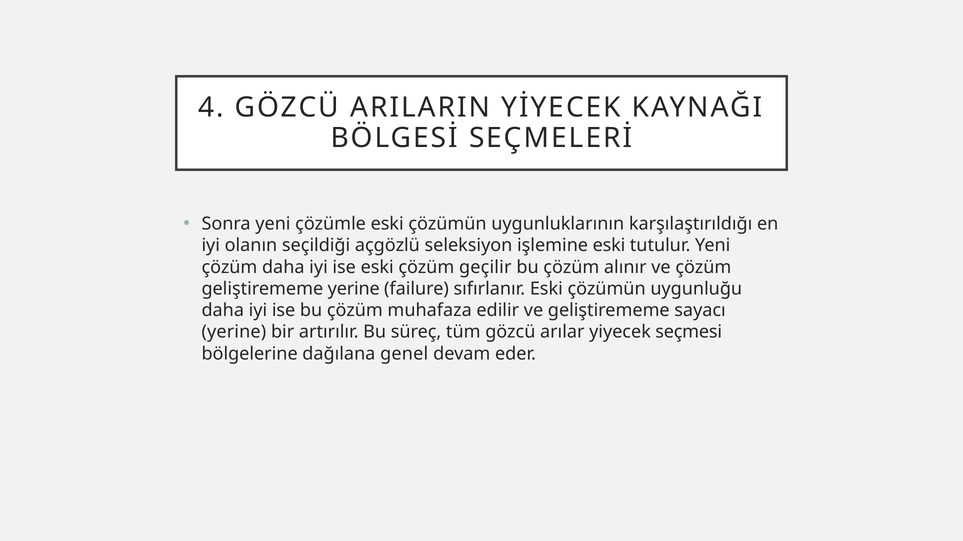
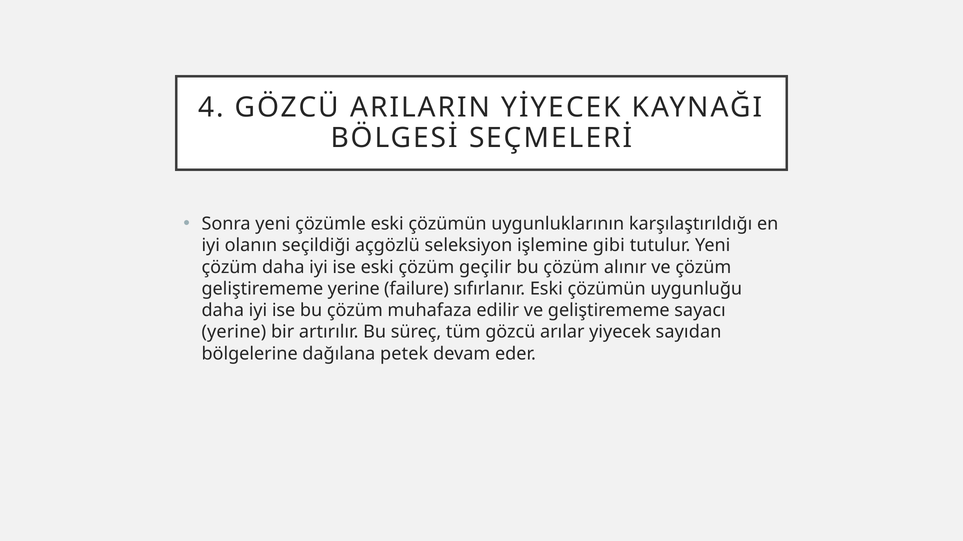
işlemine eski: eski -> gibi
seçmesi: seçmesi -> sayıdan
genel: genel -> petek
